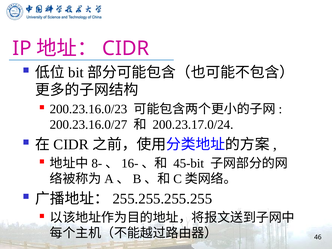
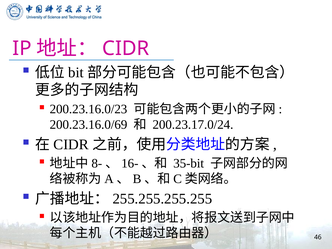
200.23.16.0/27: 200.23.16.0/27 -> 200.23.16.0/69
45-bit: 45-bit -> 35-bit
